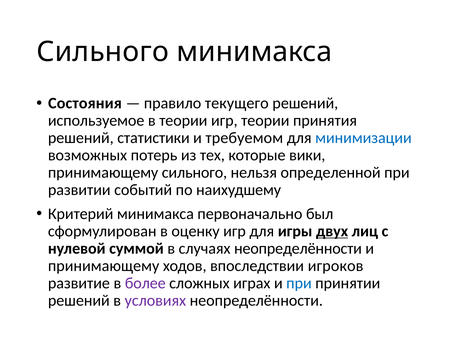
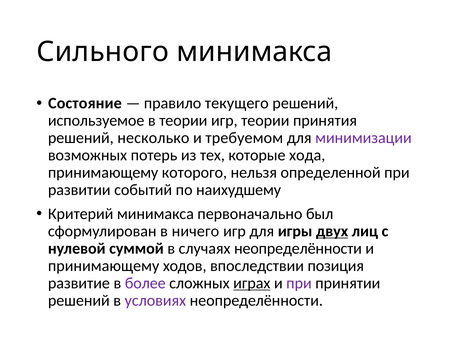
Состояния: Состояния -> Состояние
статистики: статистики -> несколько
минимизации colour: blue -> purple
вики: вики -> хода
принимающему сильного: сильного -> которого
оценку: оценку -> ничего
игроков: игроков -> позиция
играх underline: none -> present
при at (299, 283) colour: blue -> purple
